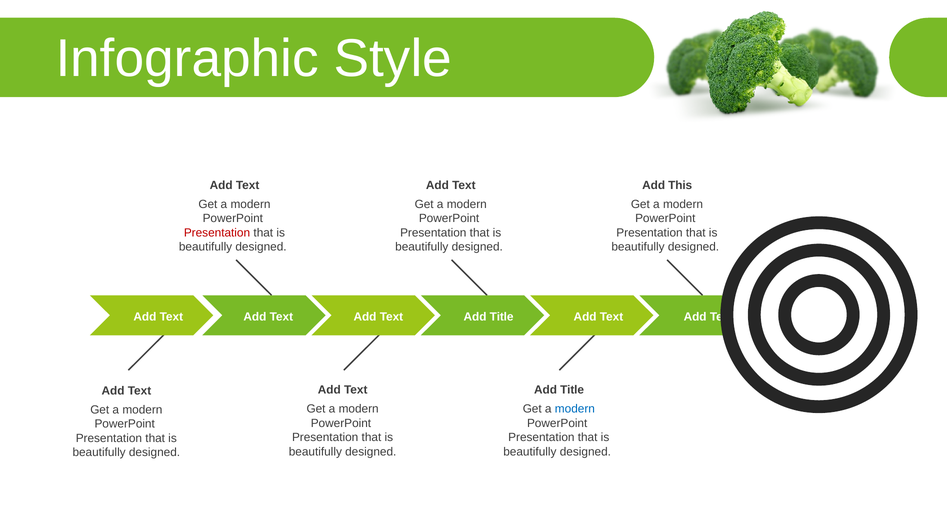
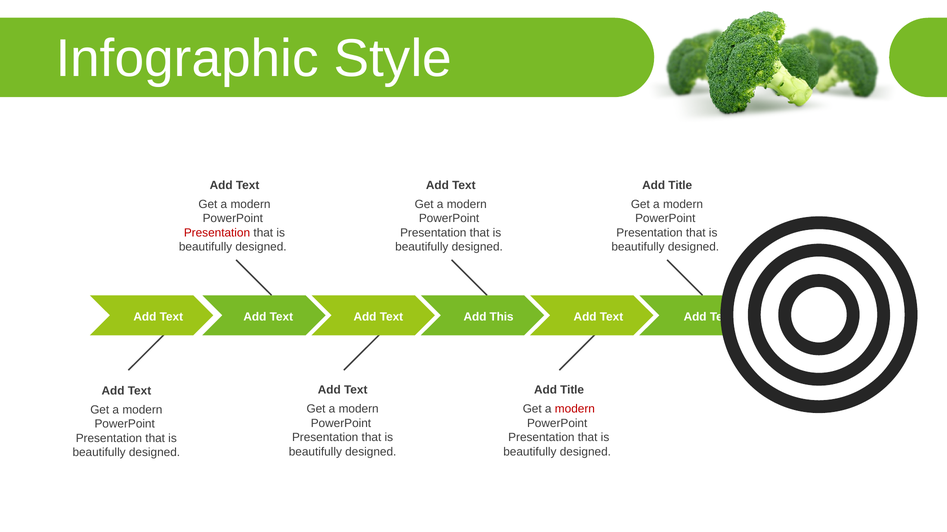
This at (680, 185): This -> Title
Text Add Title: Title -> This
modern at (575, 410) colour: blue -> red
